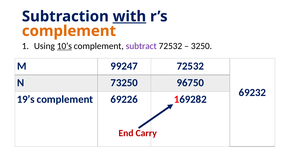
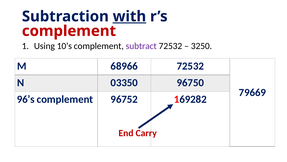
complement at (69, 31) colour: orange -> red
10’s underline: present -> none
99247: 99247 -> 68966
73250: 73250 -> 03350
69232: 69232 -> 79669
19’s: 19’s -> 96’s
69226: 69226 -> 96752
